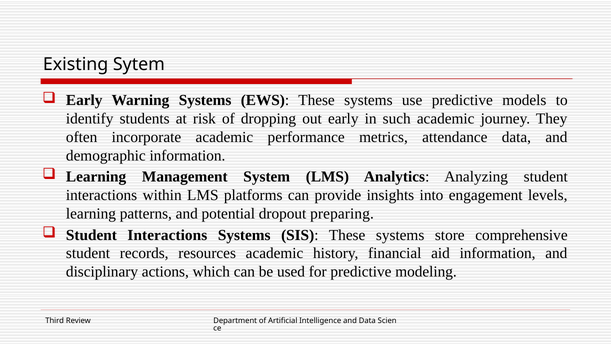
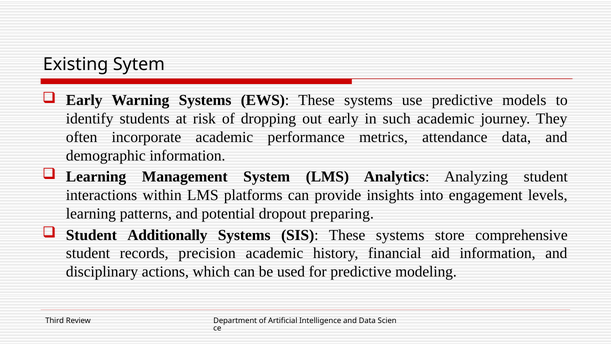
Interactions at (167, 235): Interactions -> Additionally
resources: resources -> precision
